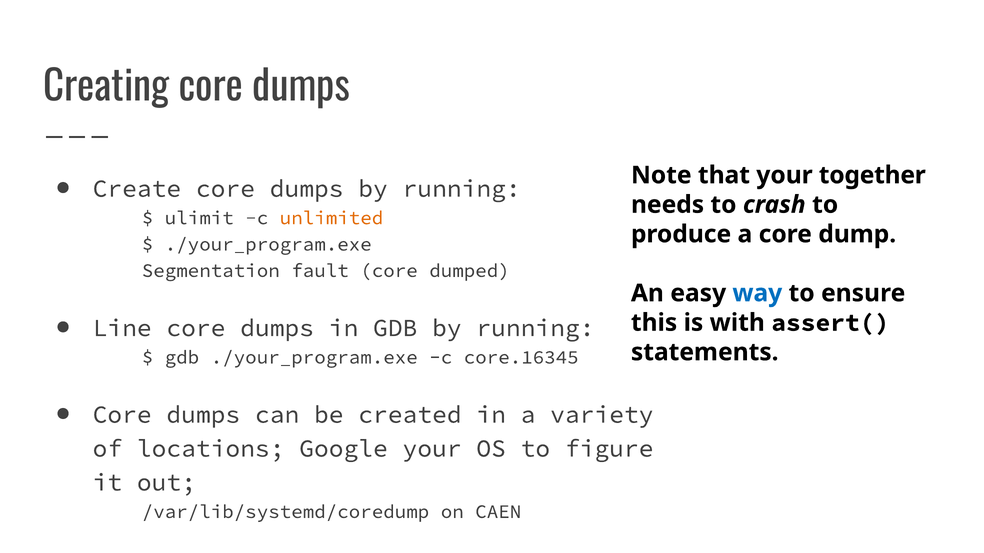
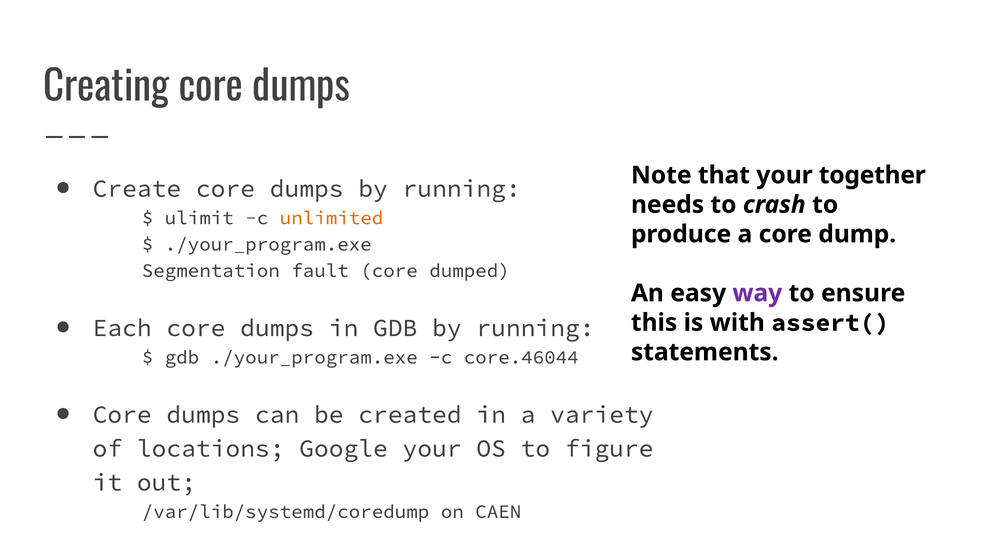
way colour: blue -> purple
Line: Line -> Each
core.16345: core.16345 -> core.46044
